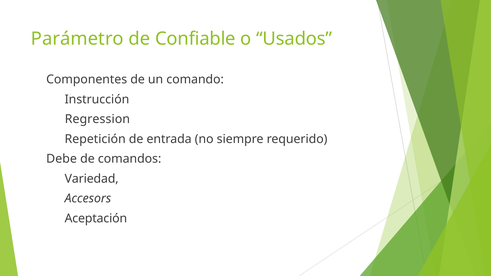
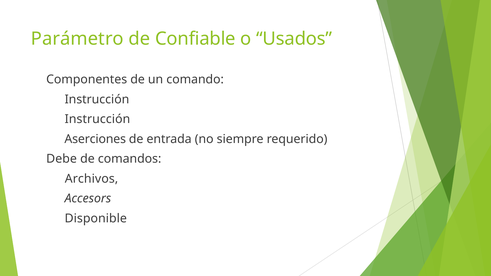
Regression at (97, 119): Regression -> Instrucción
Repetición: Repetición -> Aserciones
Variedad: Variedad -> Archivos
Aceptación: Aceptación -> Disponible
